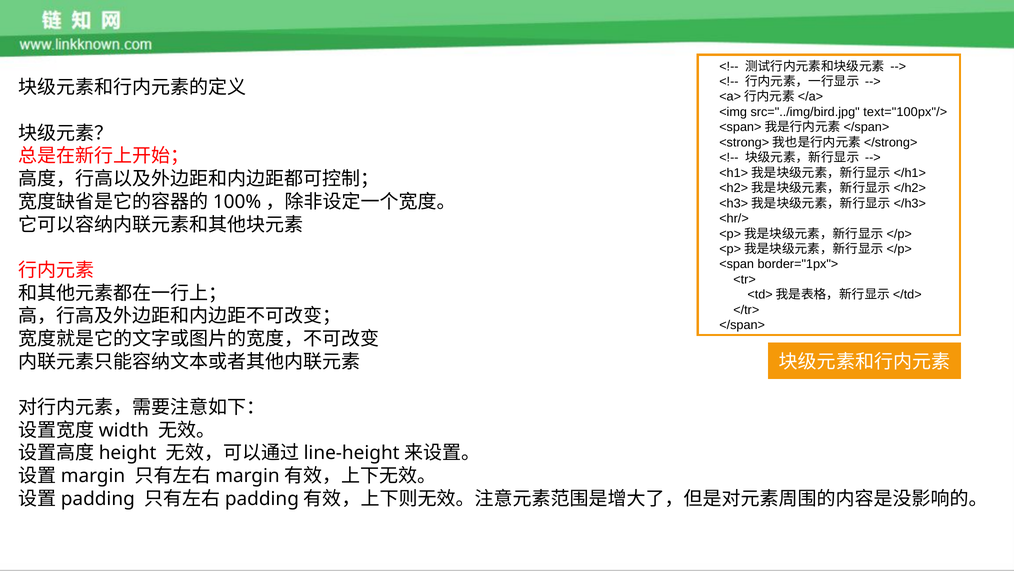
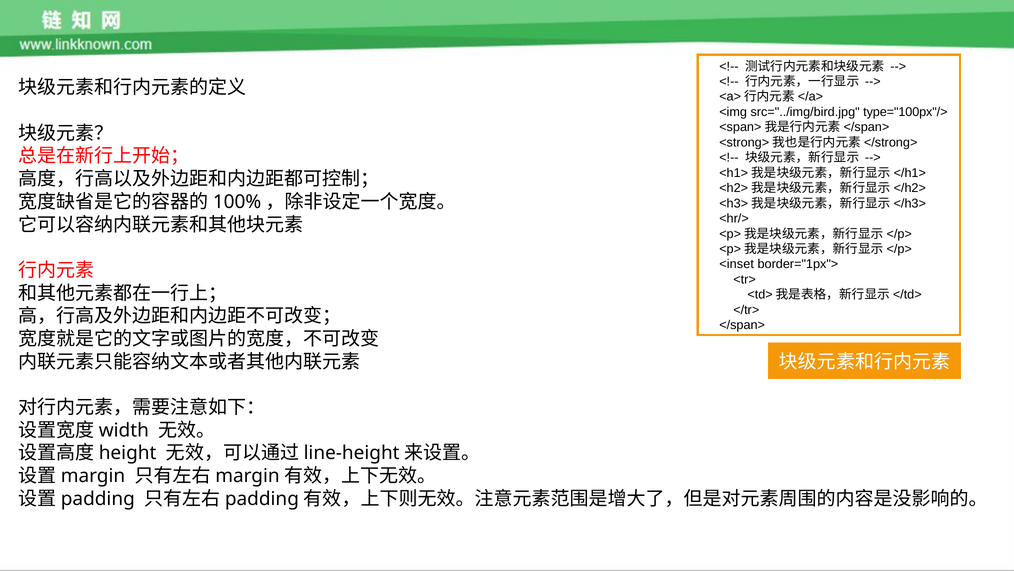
text="100px"/>: text="100px"/> -> type="100px"/>
<span: <span -> <inset
